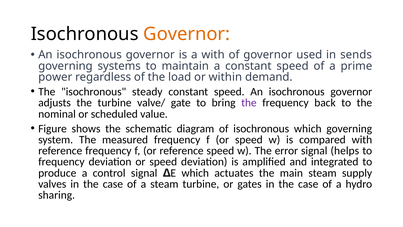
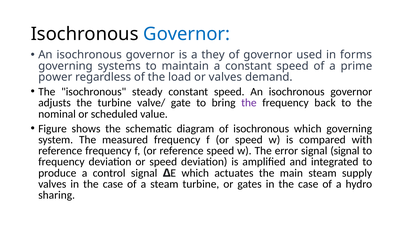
Governor at (187, 34) colour: orange -> blue
a with: with -> they
sends: sends -> forms
or within: within -> valves
signal helps: helps -> signal
